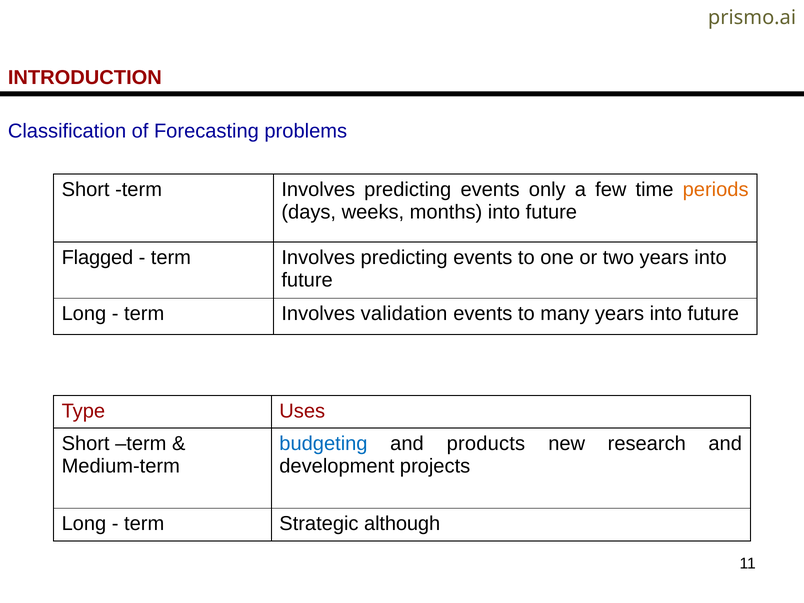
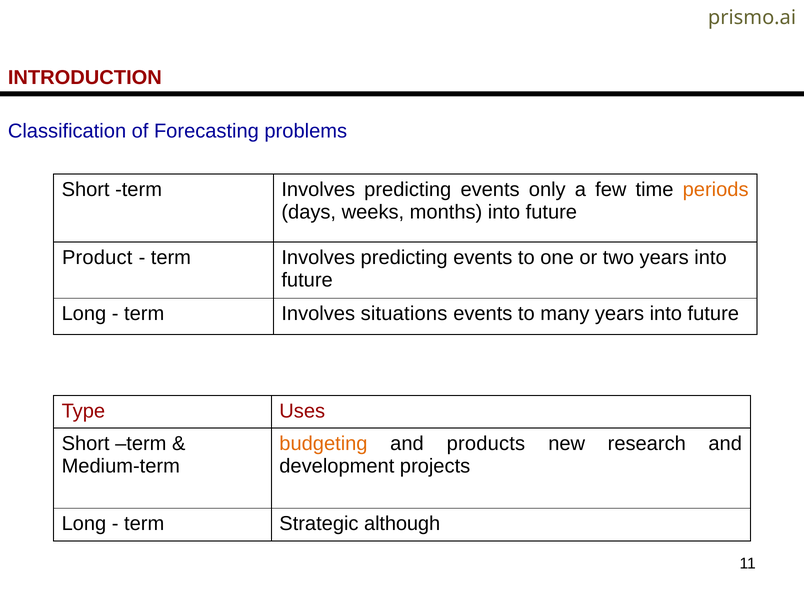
Flagged: Flagged -> Product
validation: validation -> situations
budgeting colour: blue -> orange
